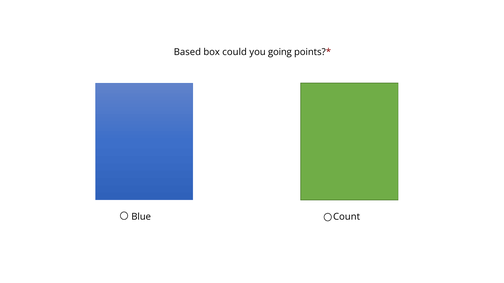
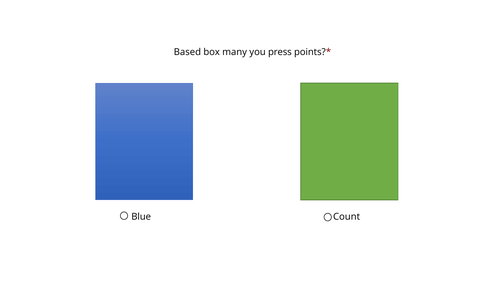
could: could -> many
going: going -> press
